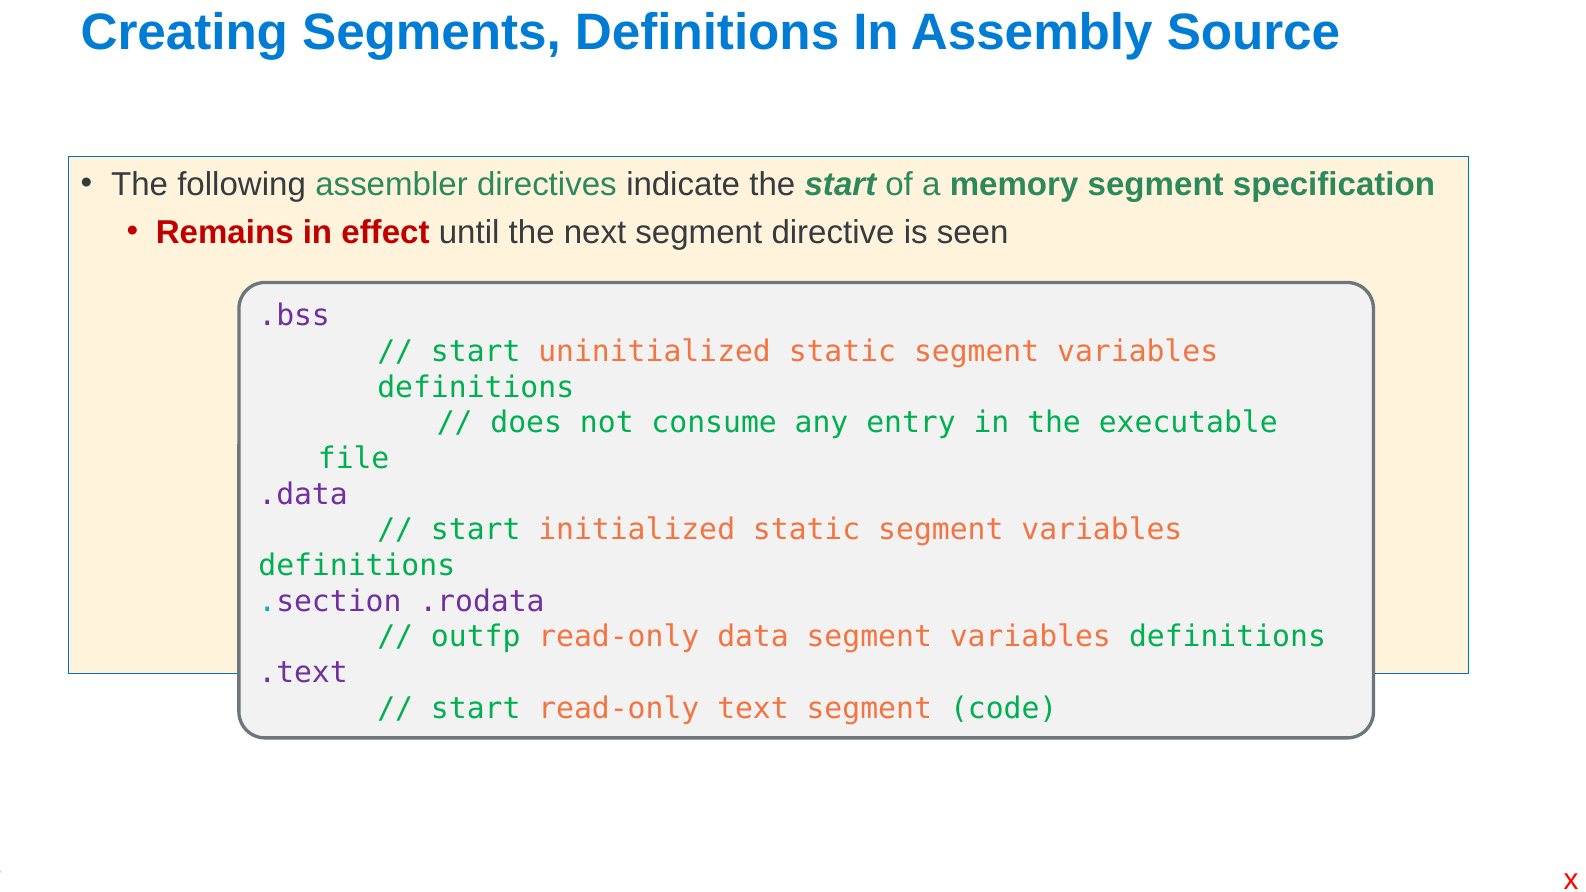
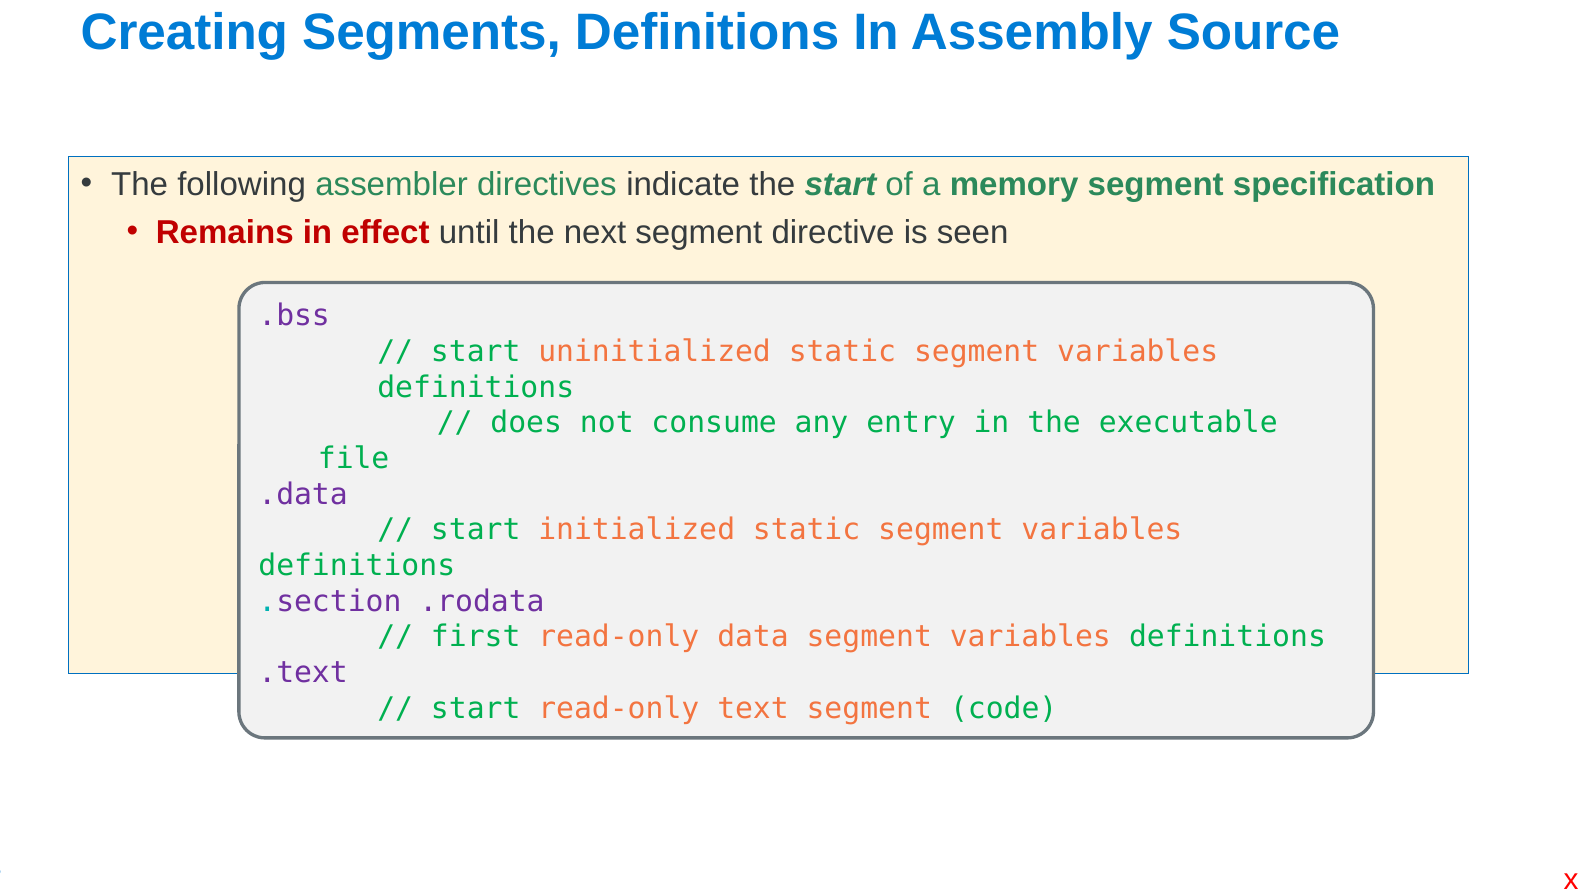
outfp: outfp -> first
